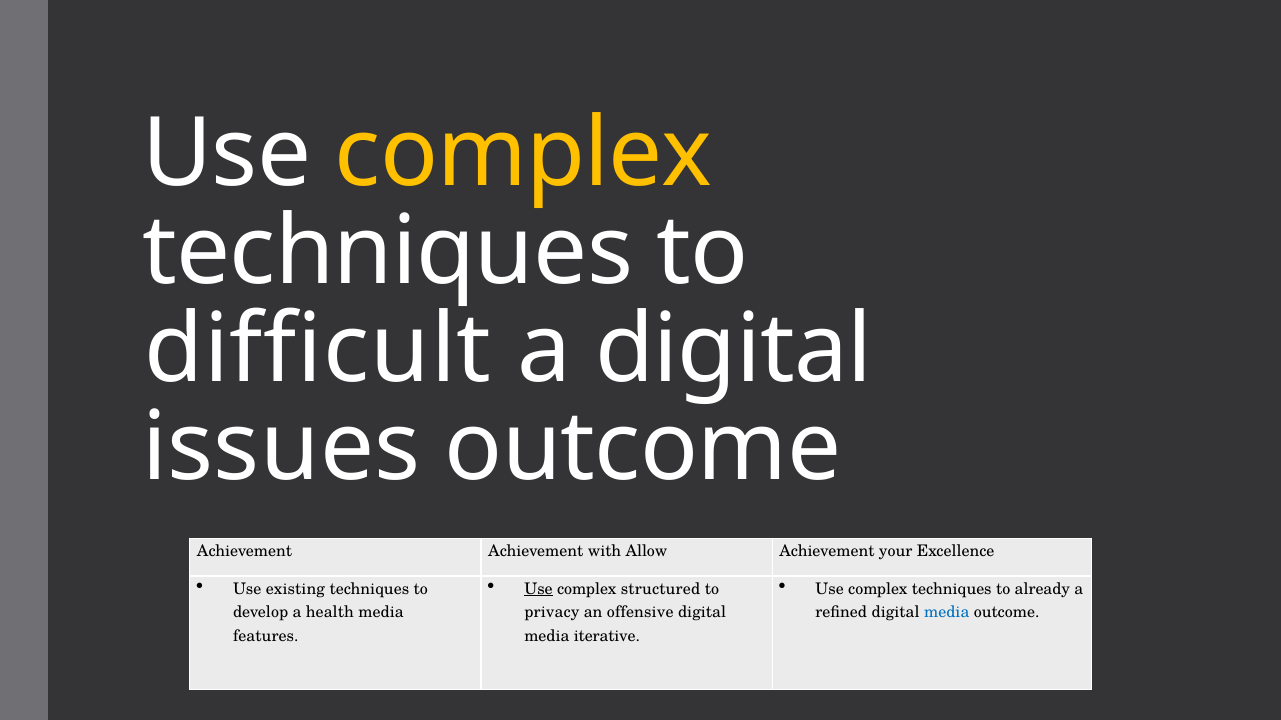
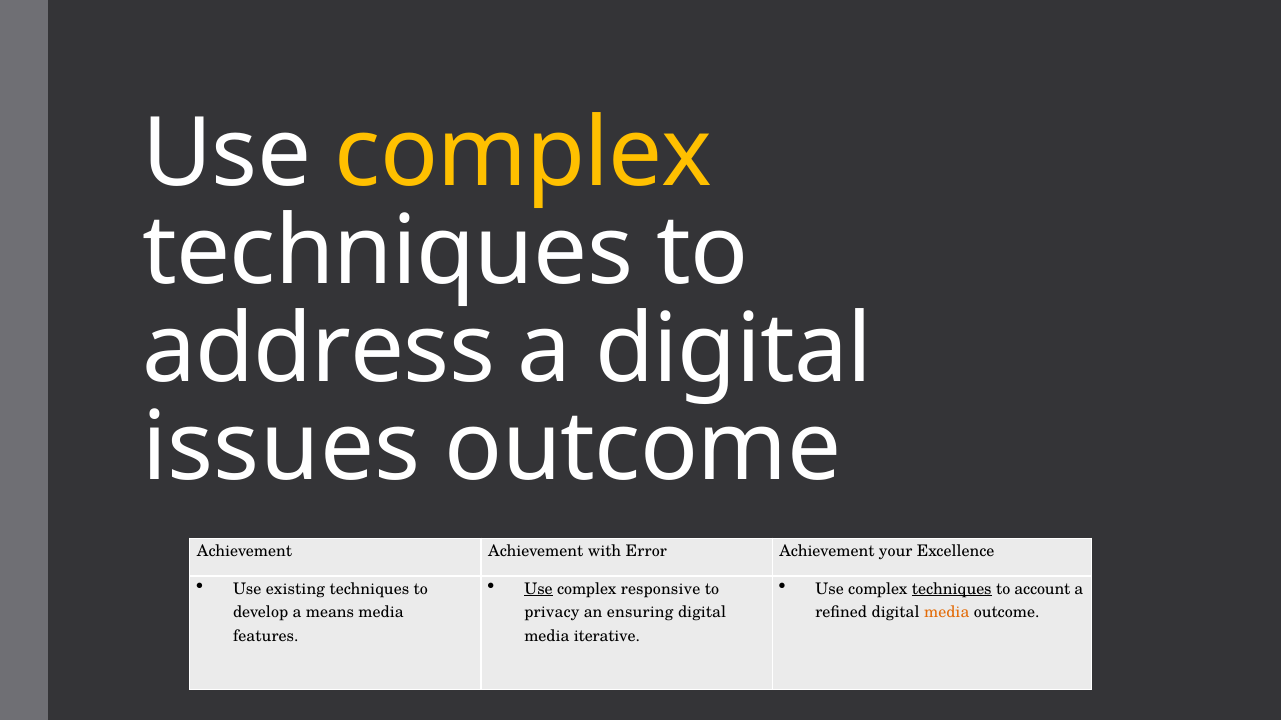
difficult: difficult -> address
Allow: Allow -> Error
structured: structured -> responsive
techniques at (952, 589) underline: none -> present
already: already -> account
health: health -> means
offensive: offensive -> ensuring
media at (947, 613) colour: blue -> orange
